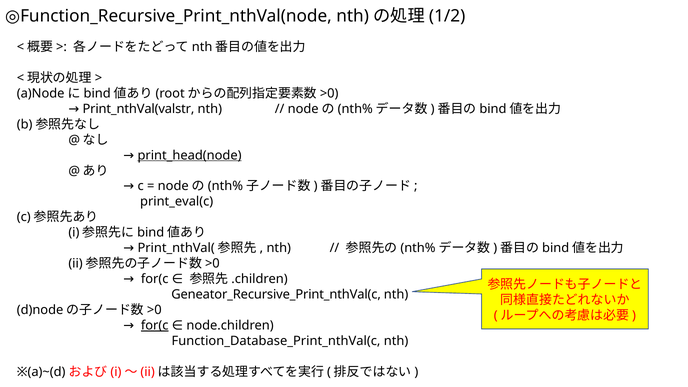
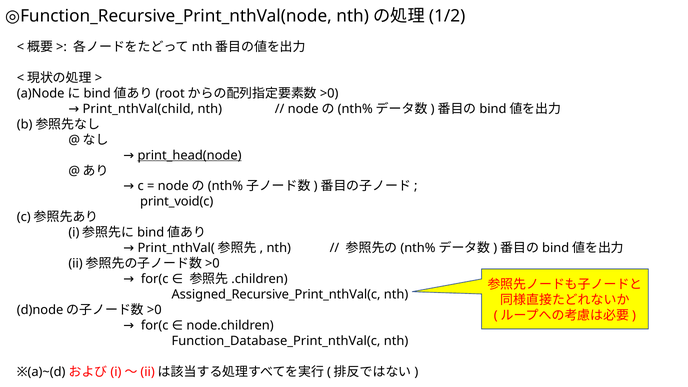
Print_nthVal(valstr: Print_nthVal(valstr -> Print_nthVal(child
print_eval(c: print_eval(c -> print_void(c
Geneator_Recursive_Print_nthVal(c: Geneator_Recursive_Print_nthVal(c -> Assigned_Recursive_Print_nthVal(c
for(c at (155, 326) underline: present -> none
